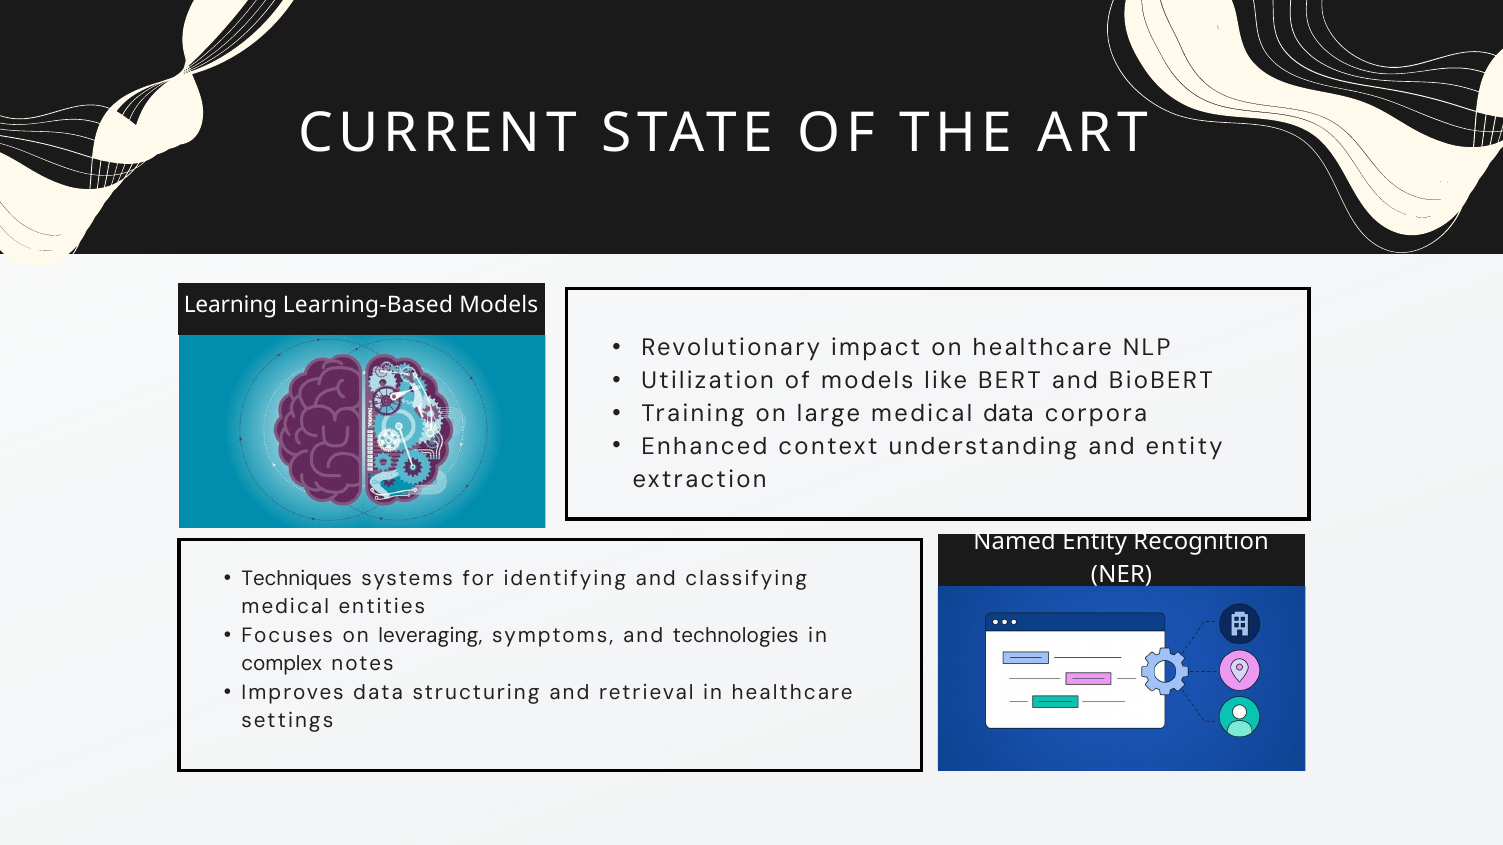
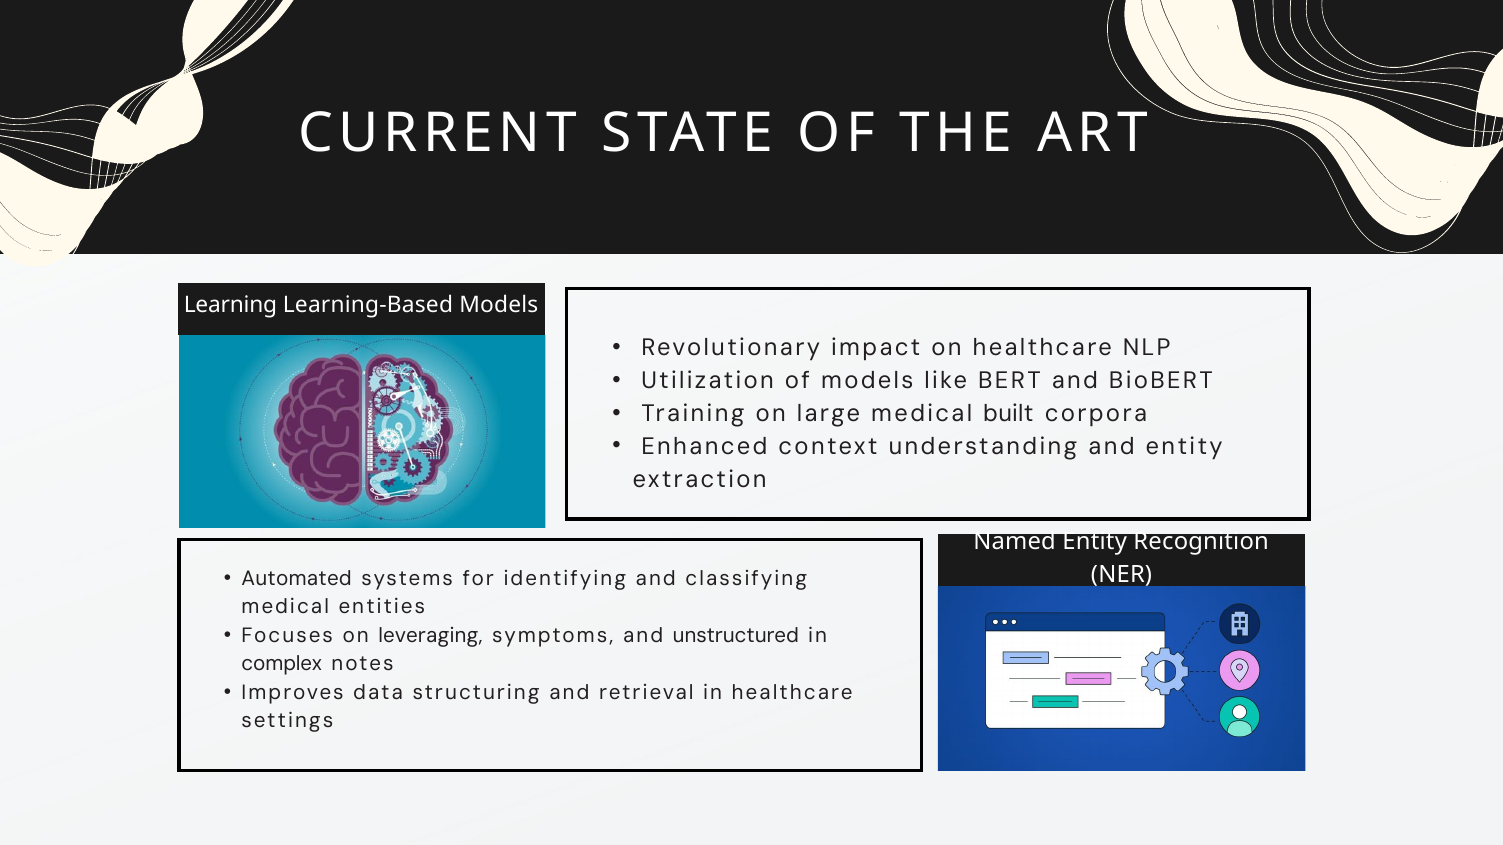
medical data: data -> built
Techniques: Techniques -> Automated
technologies: technologies -> unstructured
